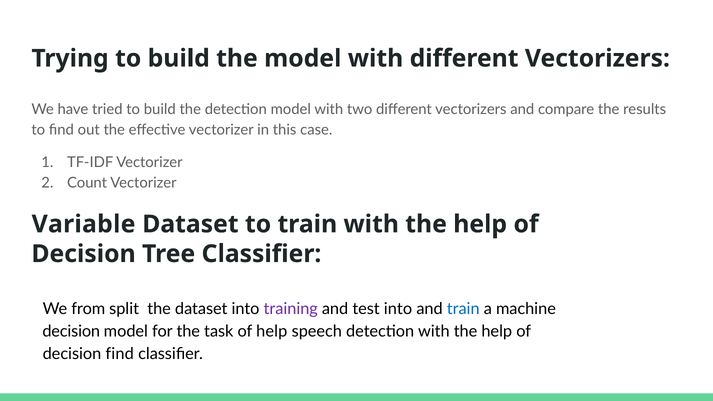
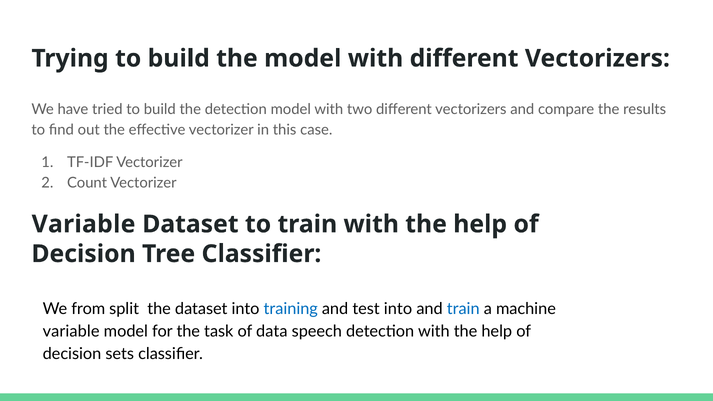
training colour: purple -> blue
decision at (71, 332): decision -> variable
of help: help -> data
decision find: find -> sets
